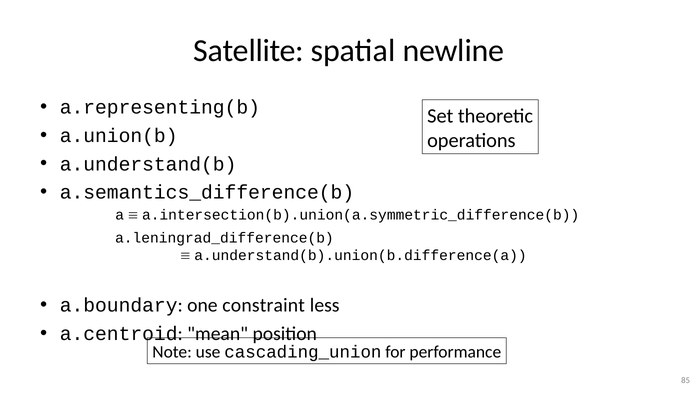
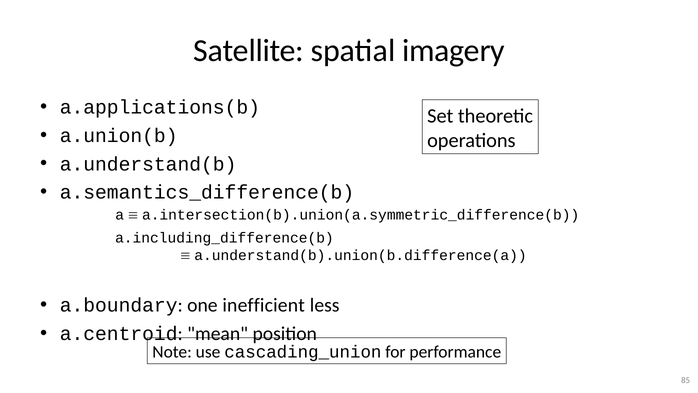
newline: newline -> imagery
a.representing(b: a.representing(b -> a.applications(b
a.leningrad_difference(b: a.leningrad_difference(b -> a.including_difference(b
constraint: constraint -> inefficient
